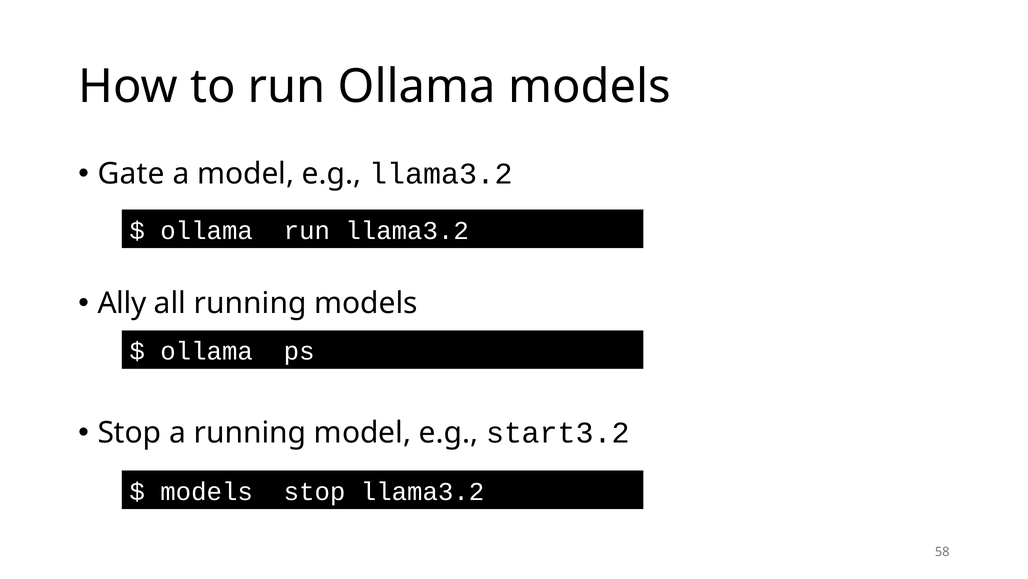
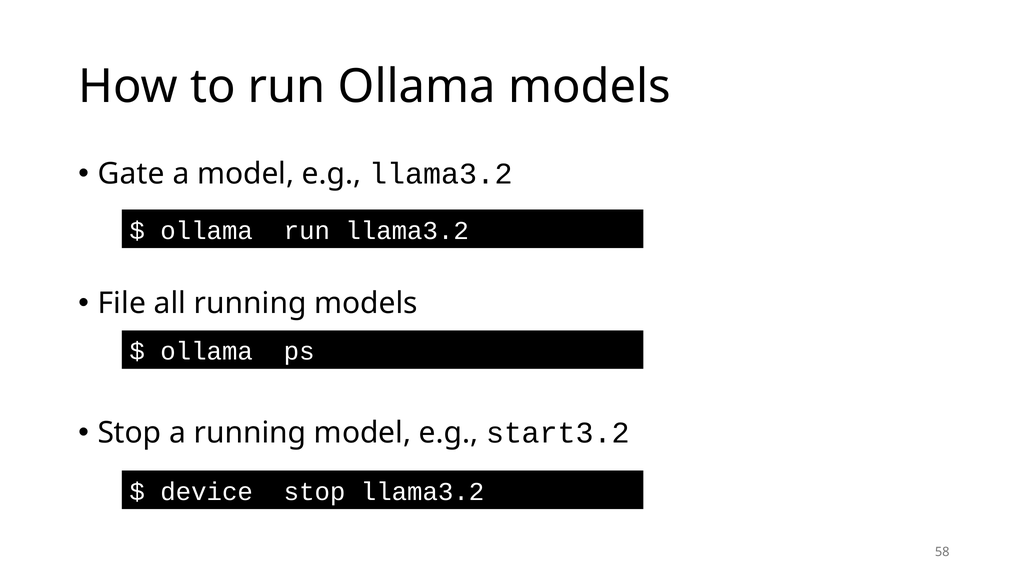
Ally: Ally -> File
models at (207, 491): models -> device
